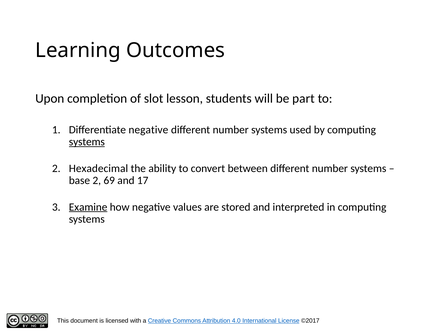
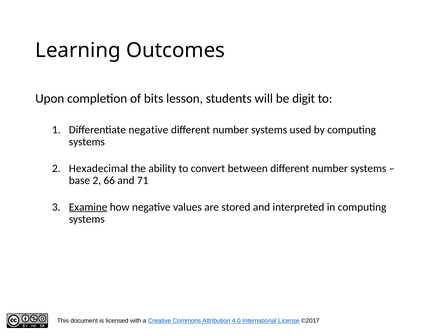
slot: slot -> bits
part: part -> digit
systems at (87, 142) underline: present -> none
69: 69 -> 66
17: 17 -> 71
